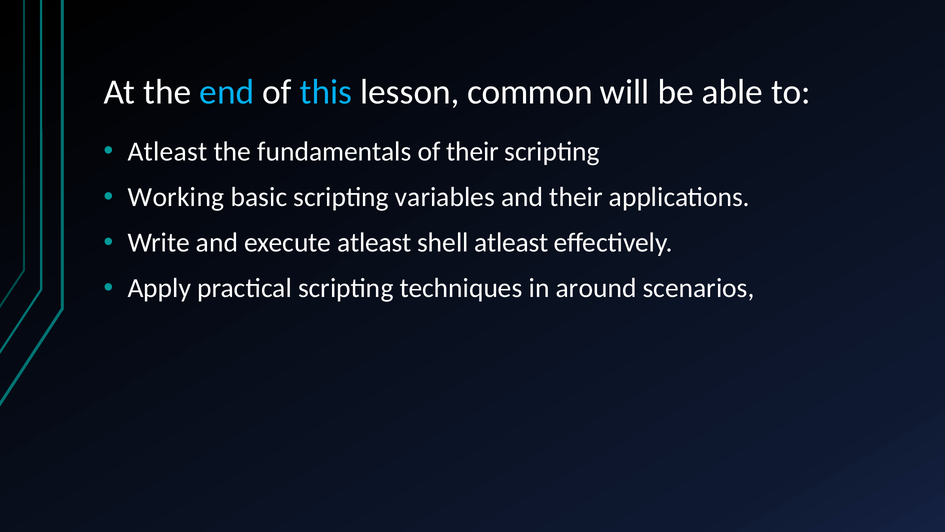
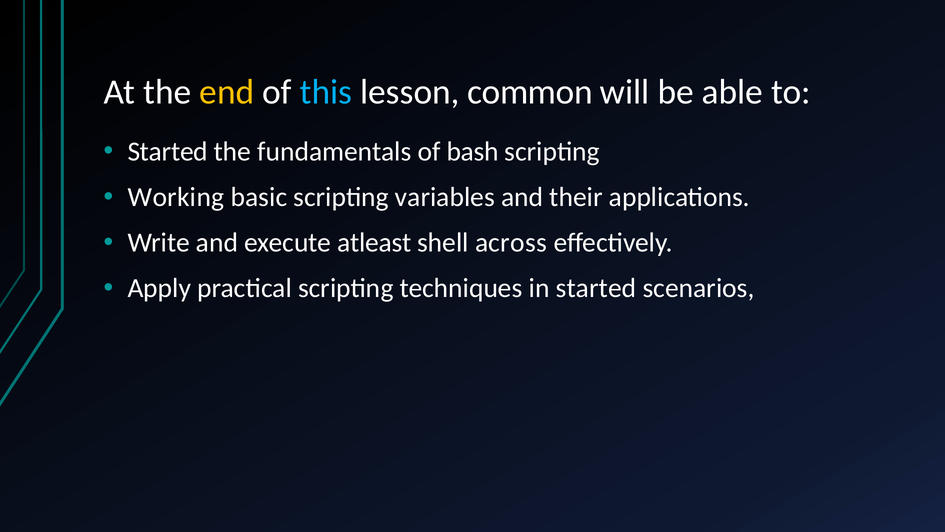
end colour: light blue -> yellow
Atleast at (168, 151): Atleast -> Started
of their: their -> bash
shell atleast: atleast -> across
in around: around -> started
